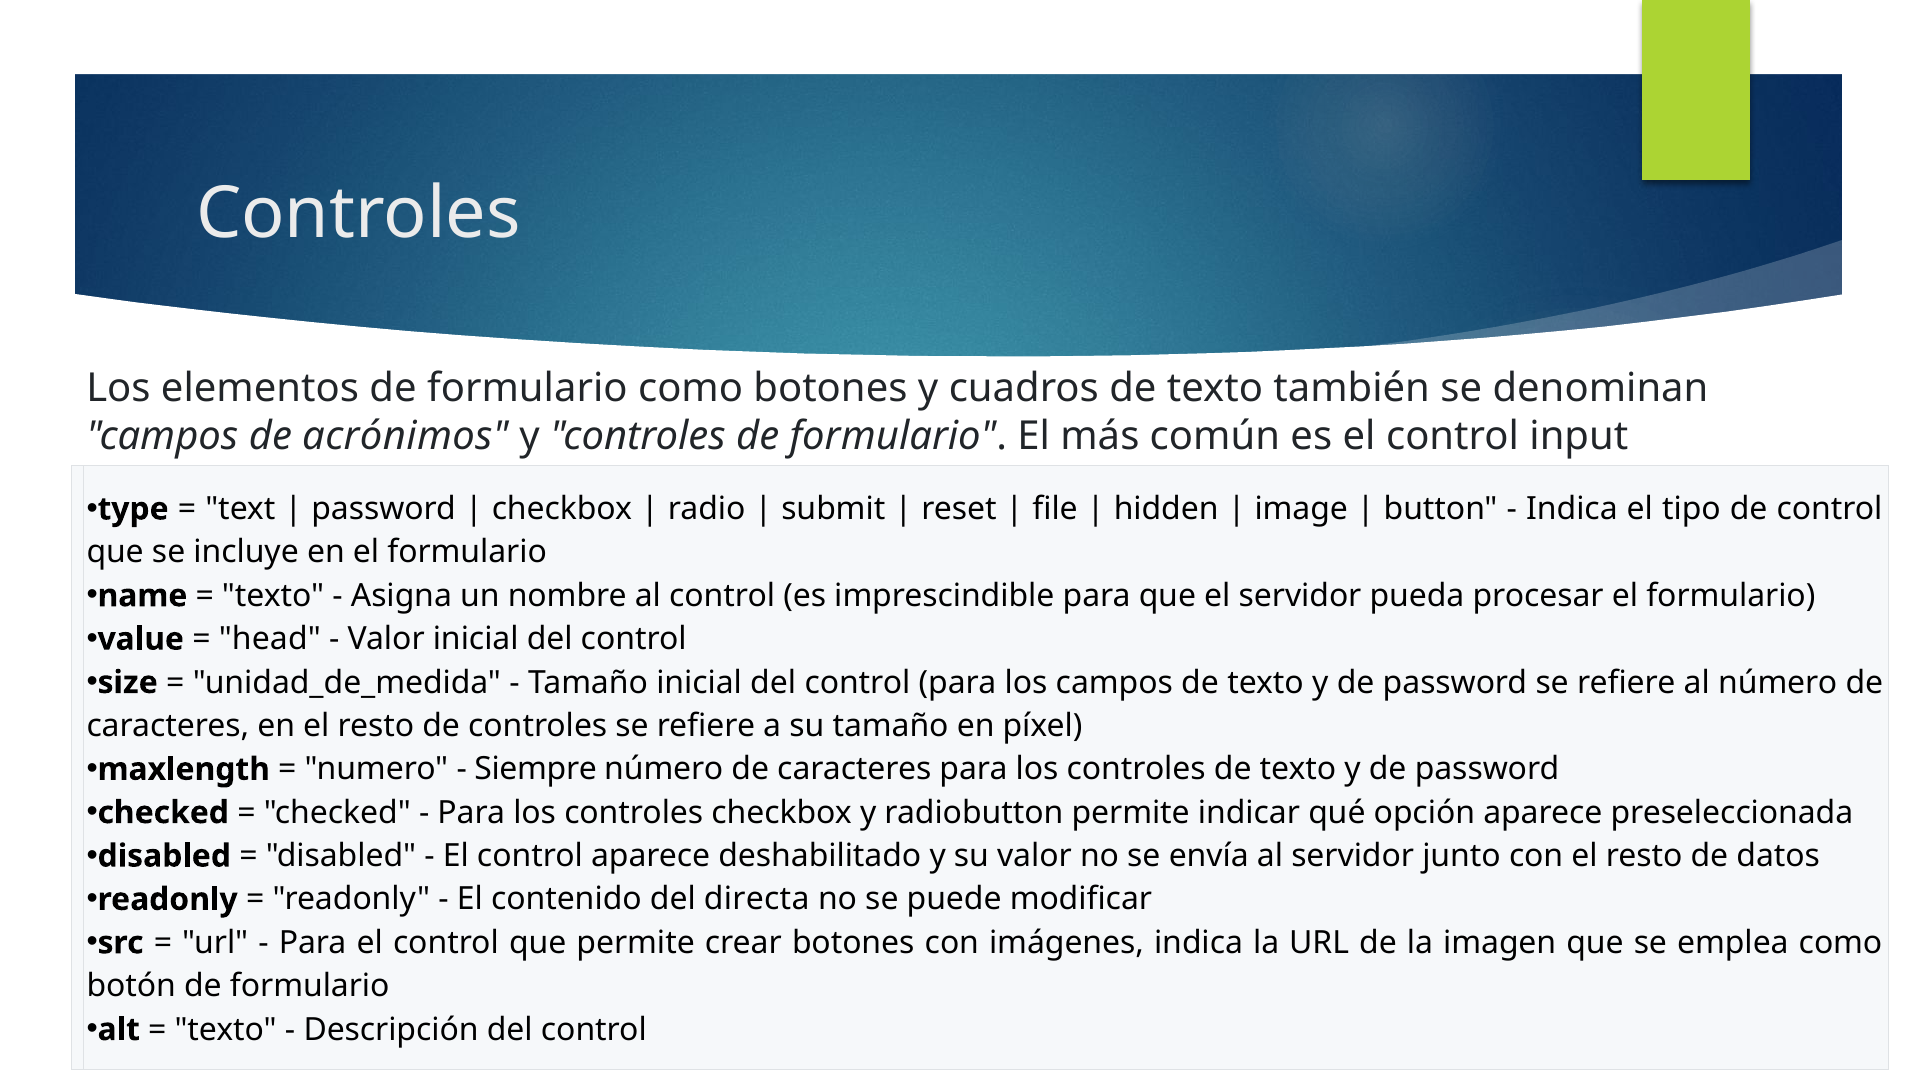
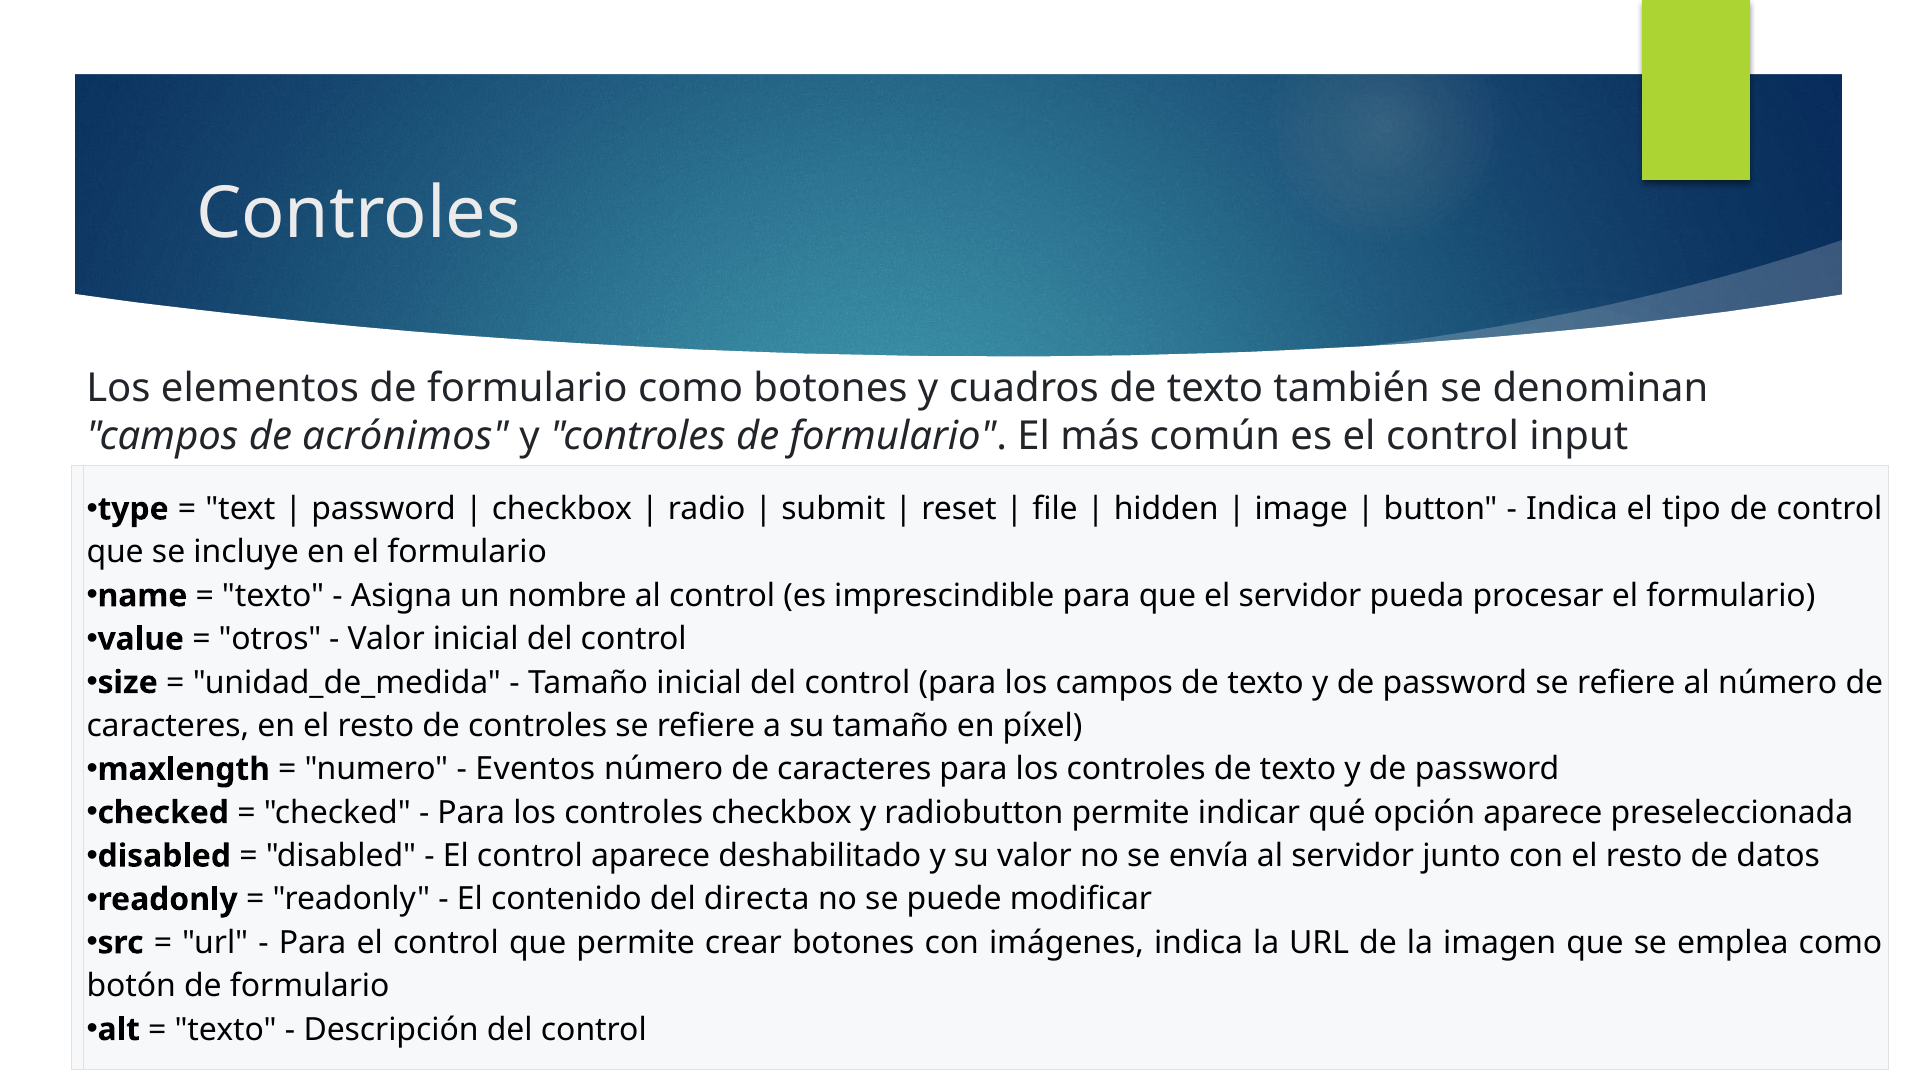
head: head -> otros
Siempre: Siempre -> Eventos
